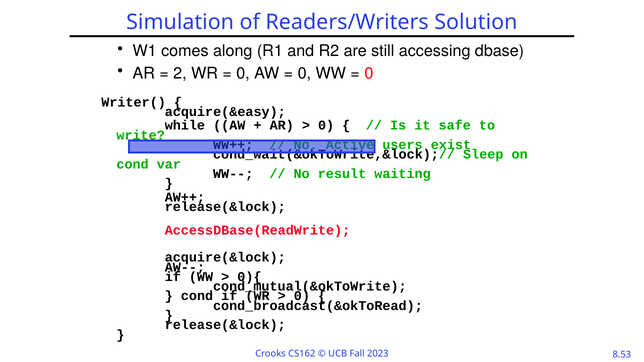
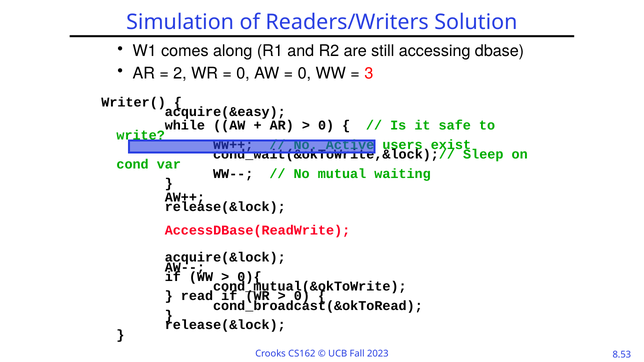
0 at (369, 73): 0 -> 3
result: result -> mutual
cond at (197, 296): cond -> read
